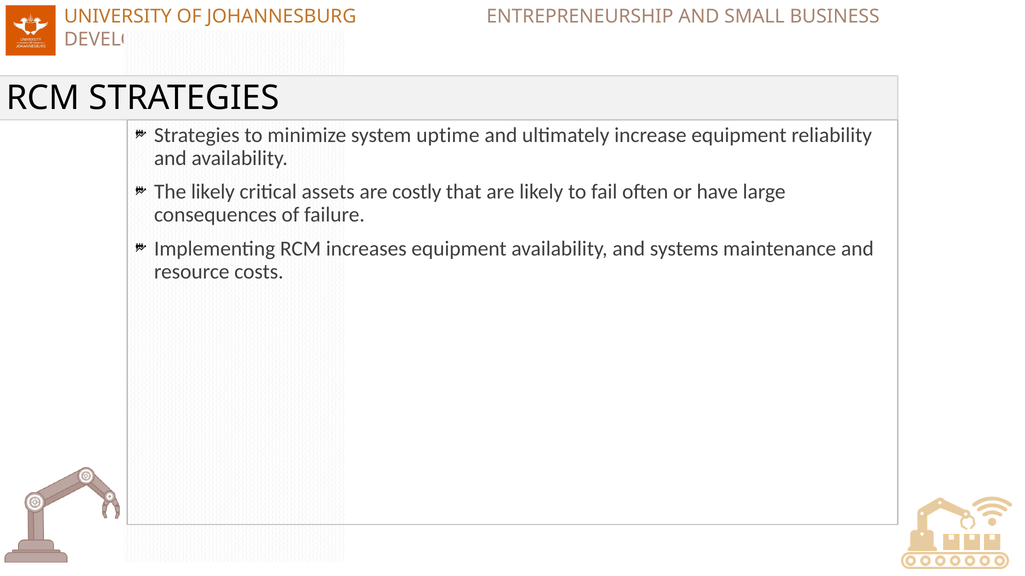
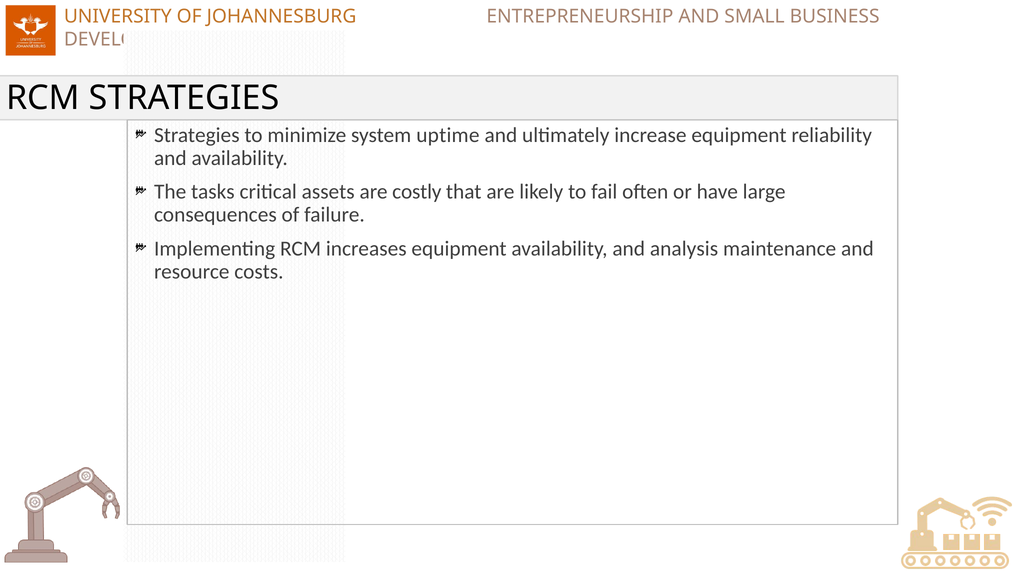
The likely: likely -> tasks
systems: systems -> analysis
